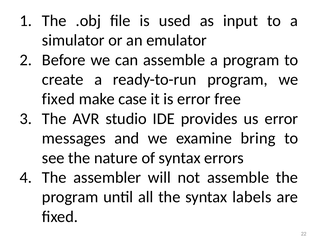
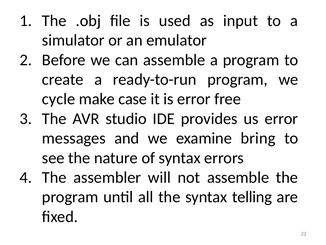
fixed at (59, 99): fixed -> cycle
labels: labels -> telling
